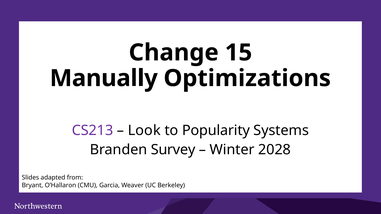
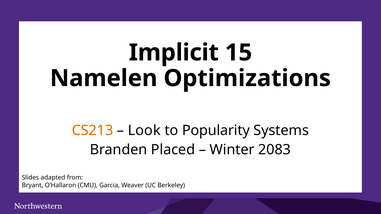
Change: Change -> Implicit
Manually: Manually -> Namelen
CS213 colour: purple -> orange
Survey: Survey -> Placed
2028: 2028 -> 2083
